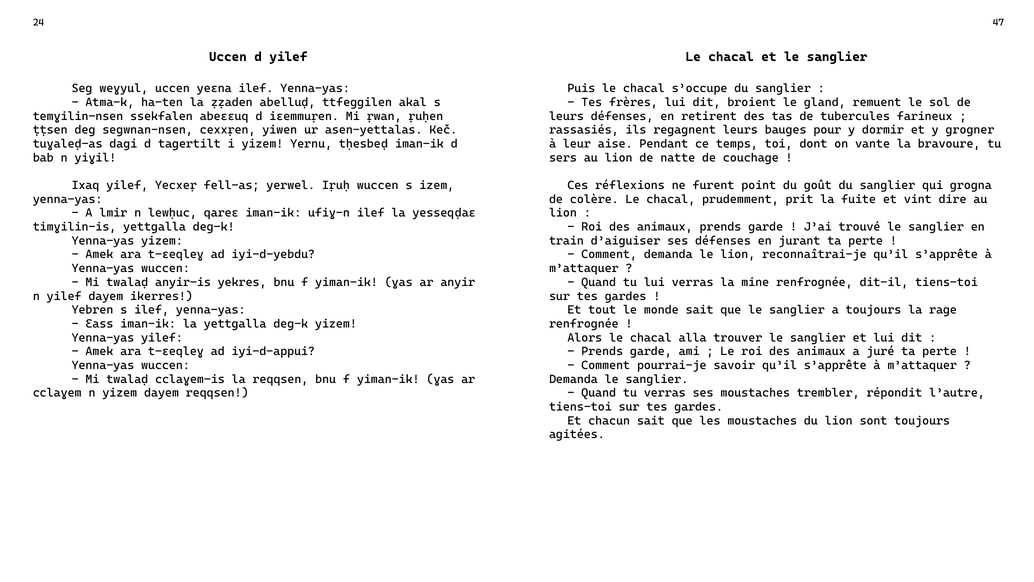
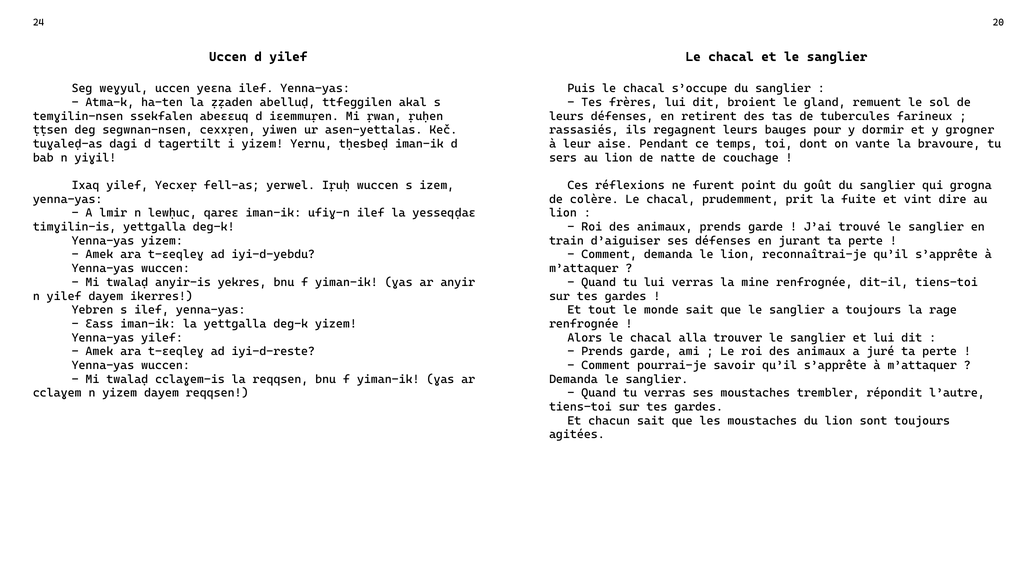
47: 47 -> 20
iyi-d-appui: iyi-d-appui -> iyi-d-reste
